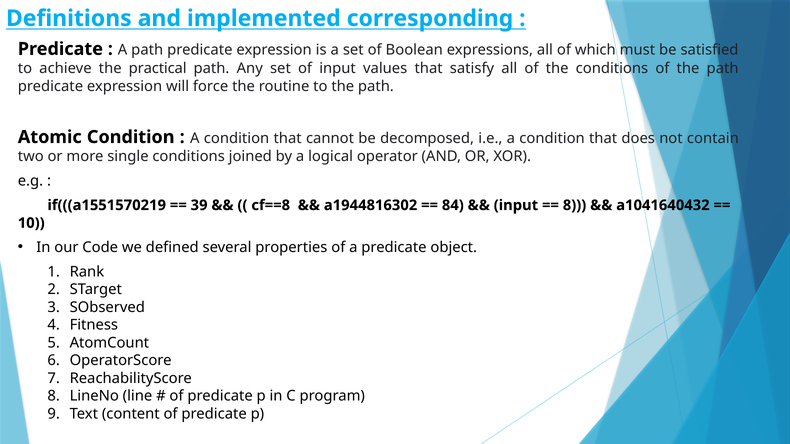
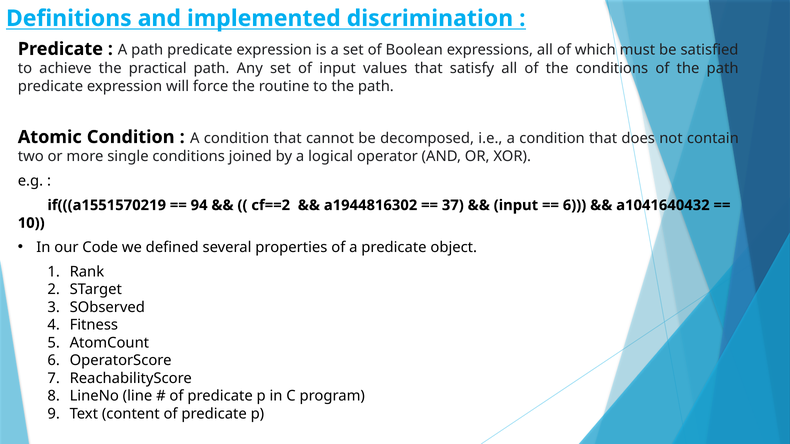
corresponding: corresponding -> discrimination
39: 39 -> 94
cf==8: cf==8 -> cf==2
84: 84 -> 37
8 at (575, 205): 8 -> 6
